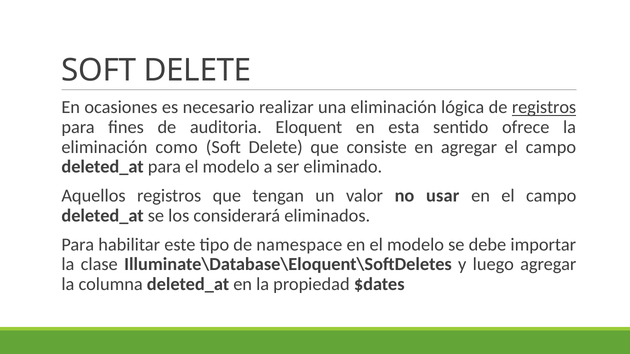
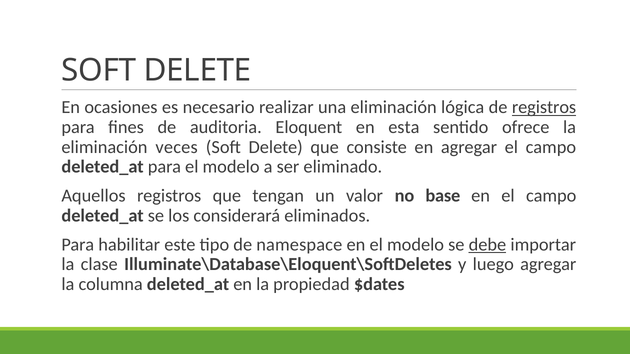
como: como -> veces
usar: usar -> base
debe underline: none -> present
